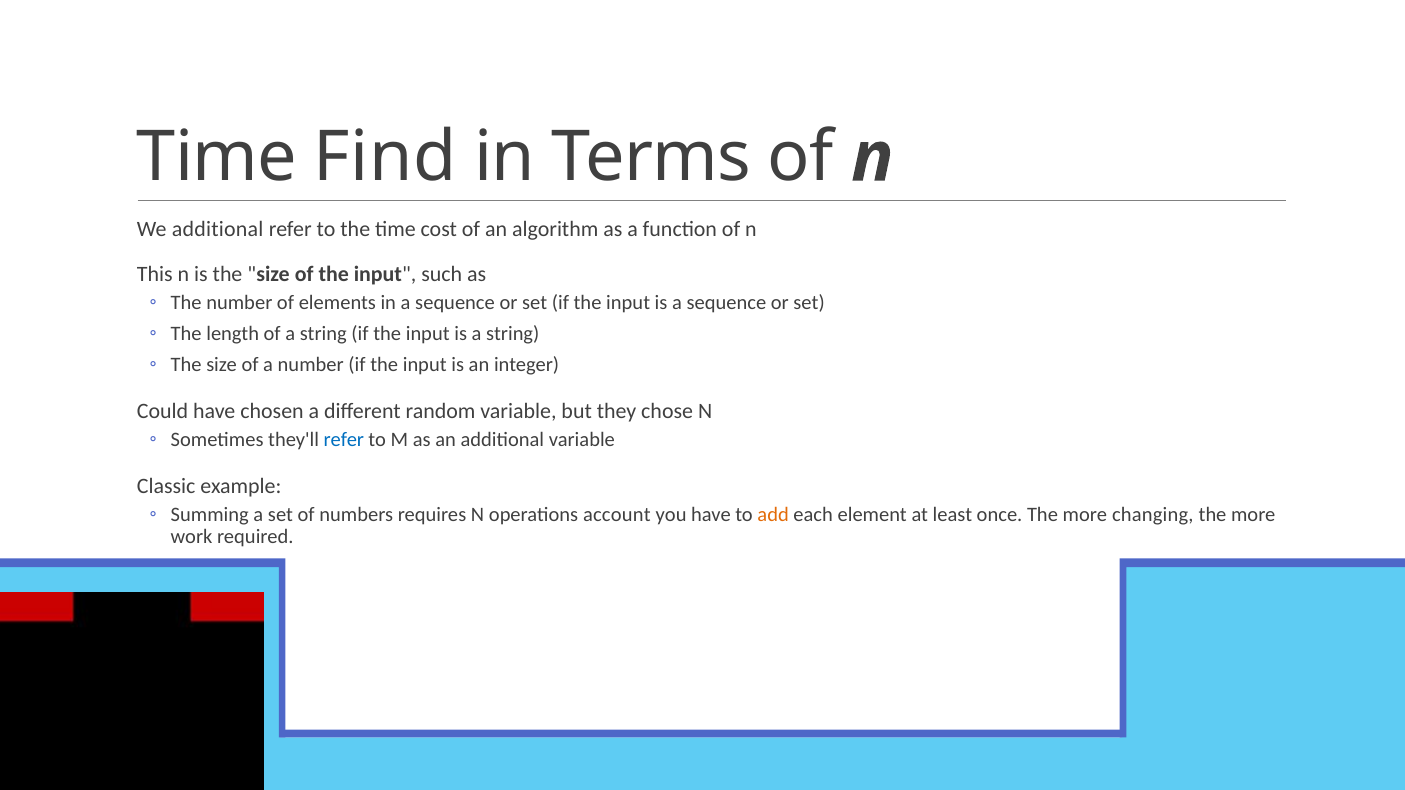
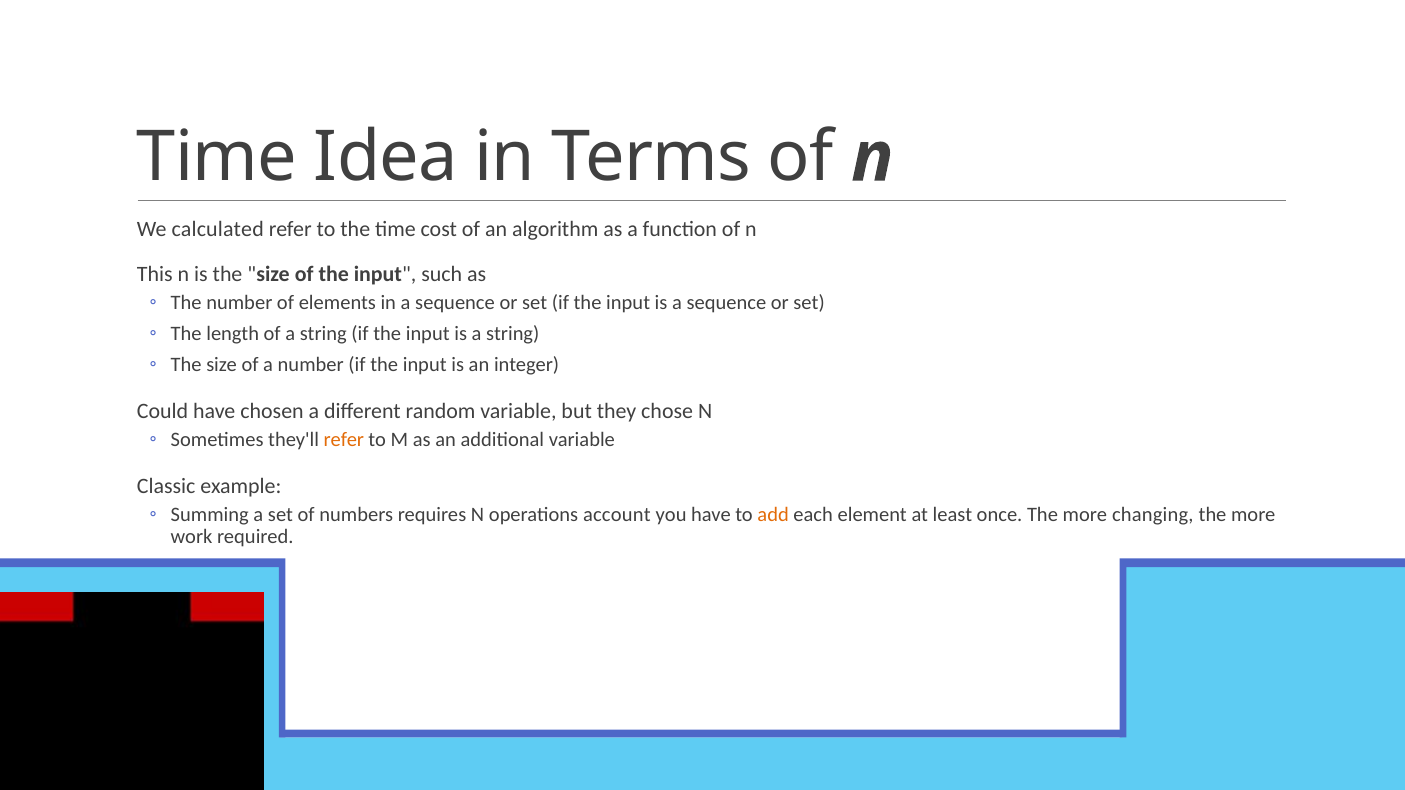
Find: Find -> Idea
We additional: additional -> calculated
refer at (344, 440) colour: blue -> orange
